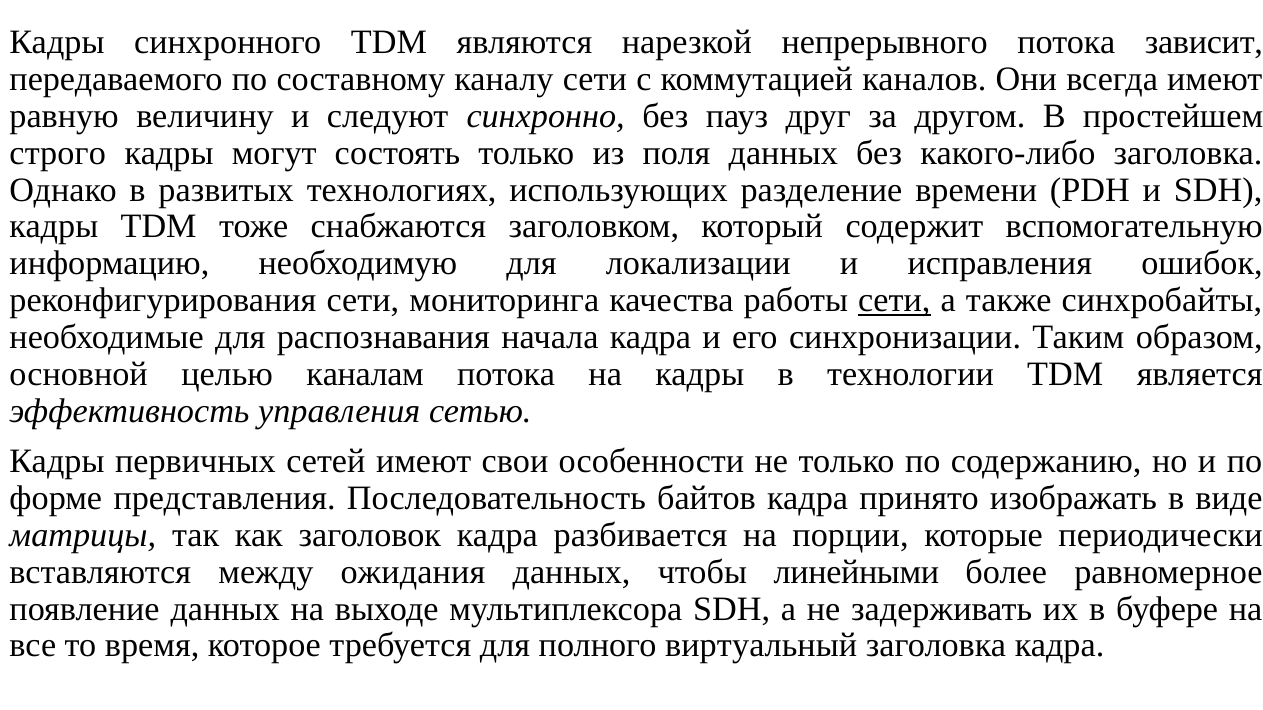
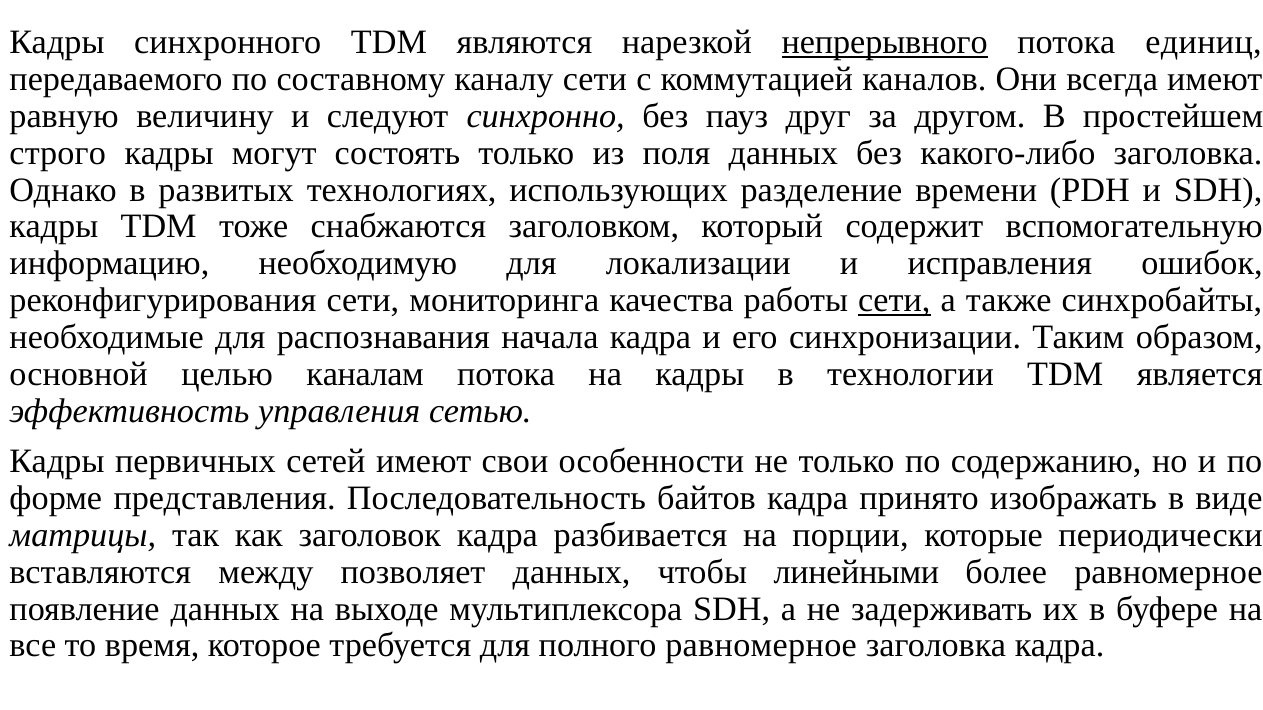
непрерывного underline: none -> present
зависит: зависит -> единиц
ожидания: ожидания -> позволяет
полного виртуальный: виртуальный -> равномерное
